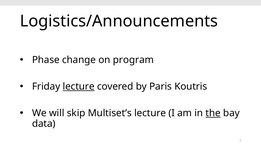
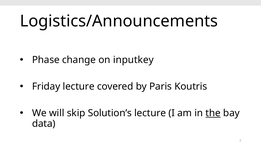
program: program -> inputkey
lecture at (79, 86) underline: present -> none
Multiset’s: Multiset’s -> Solution’s
